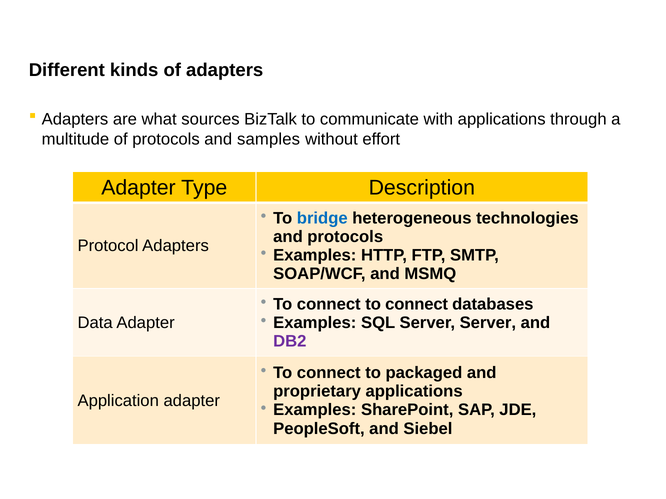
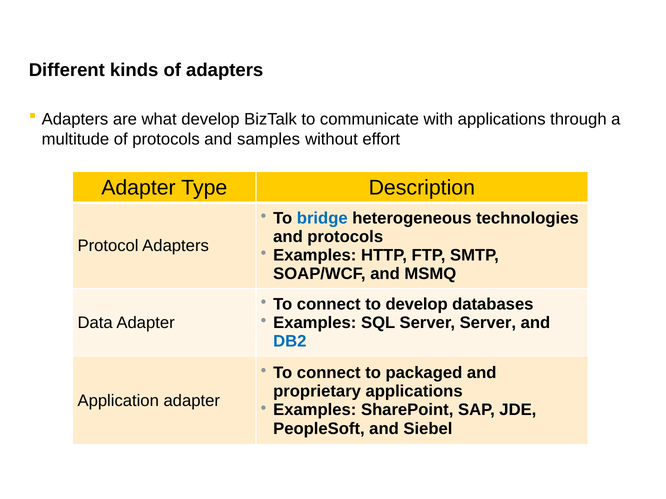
what sources: sources -> develop
connect to connect: connect -> develop
DB2 colour: purple -> blue
